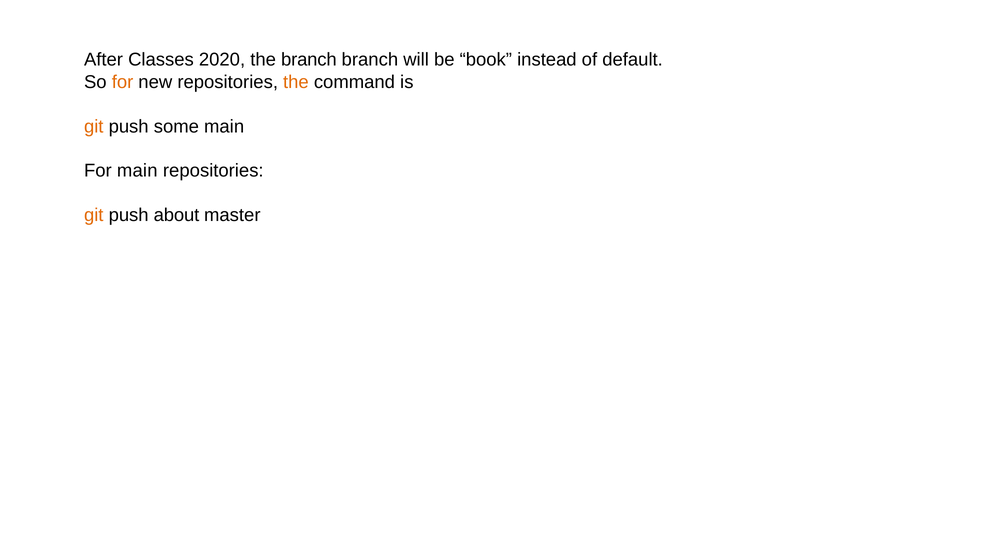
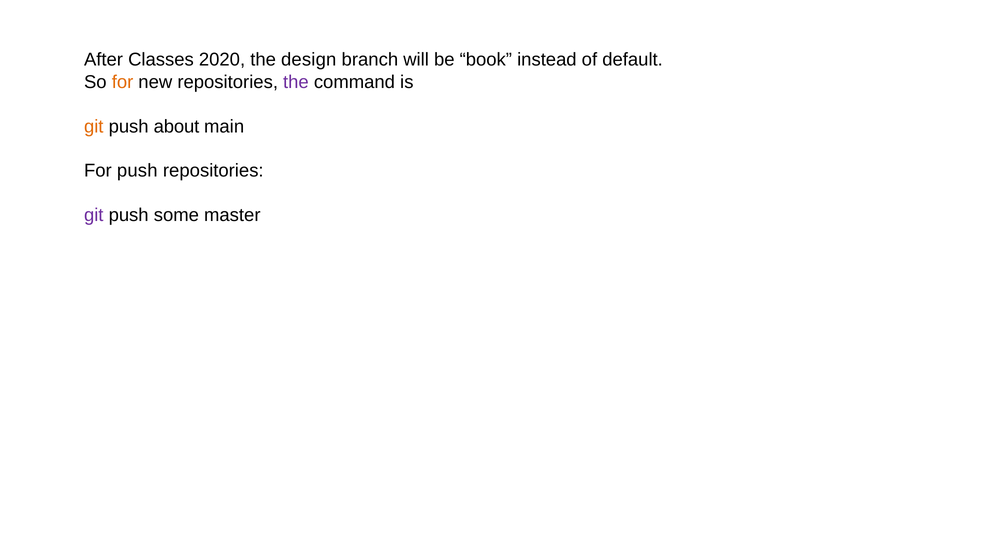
the branch: branch -> design
the at (296, 82) colour: orange -> purple
some: some -> about
For main: main -> push
git at (94, 215) colour: orange -> purple
about: about -> some
